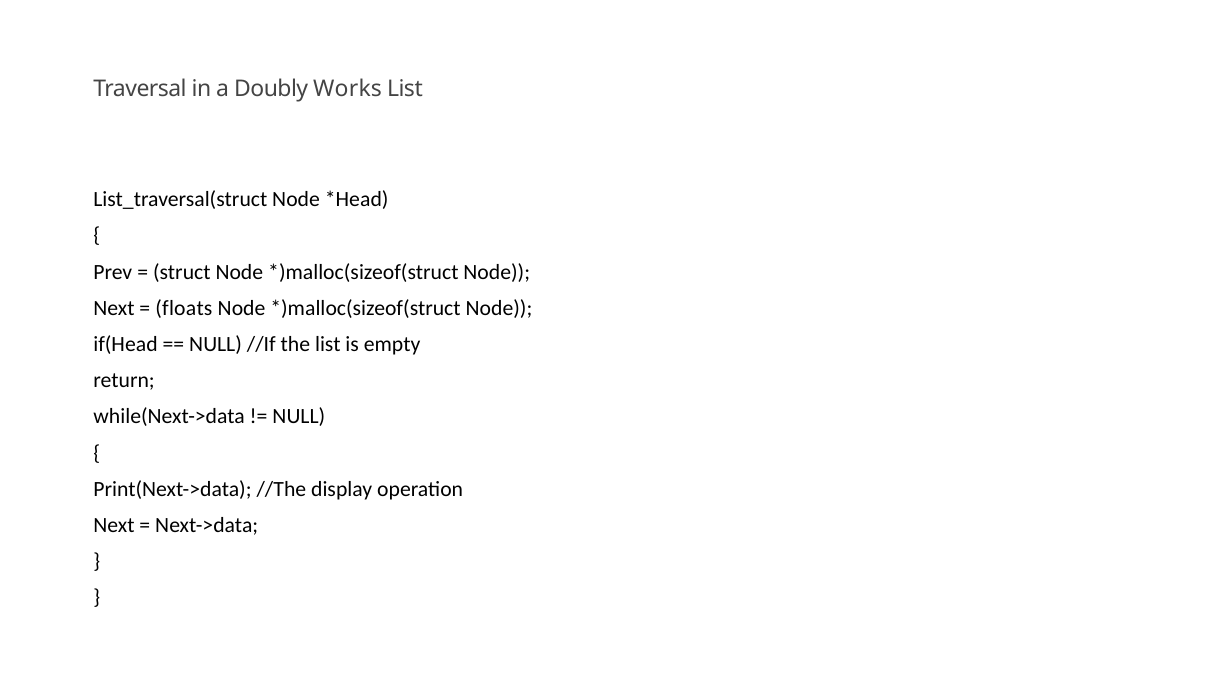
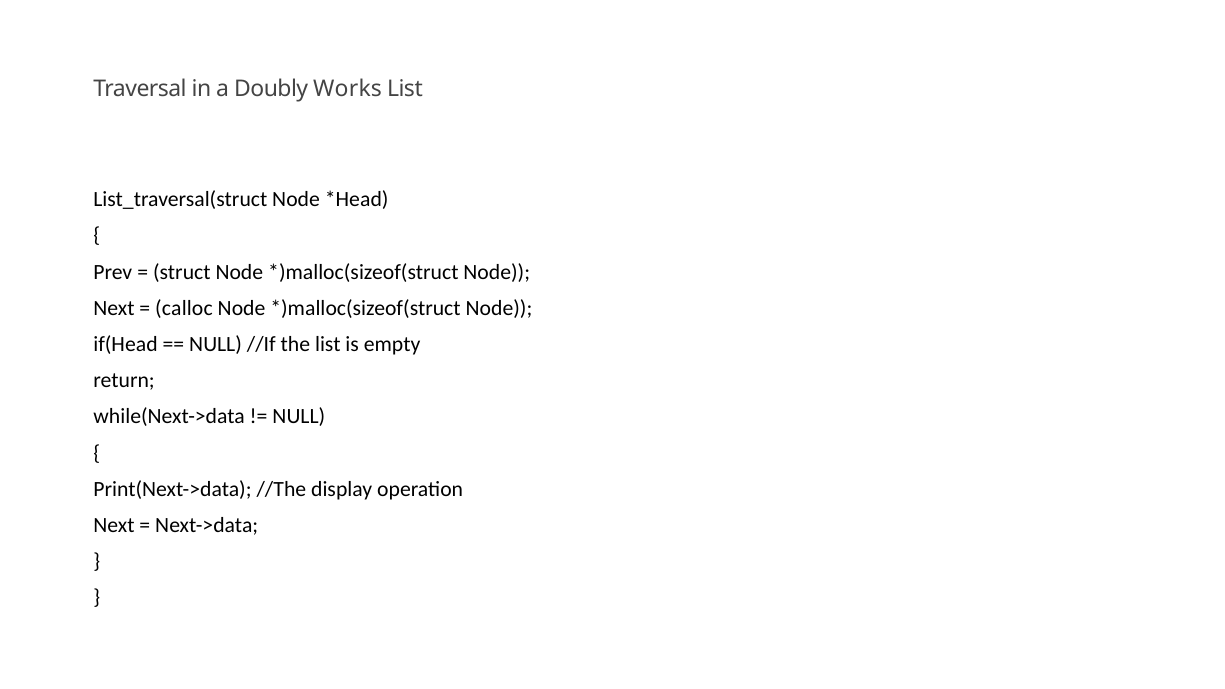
floats: floats -> calloc
